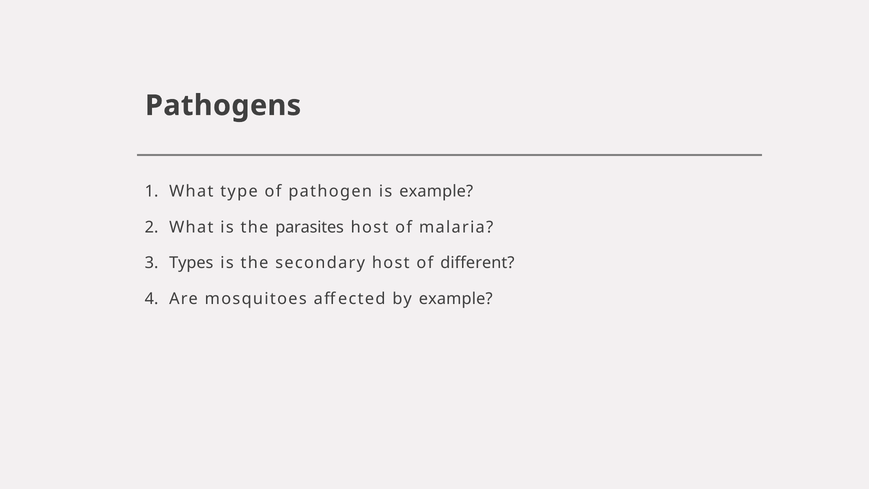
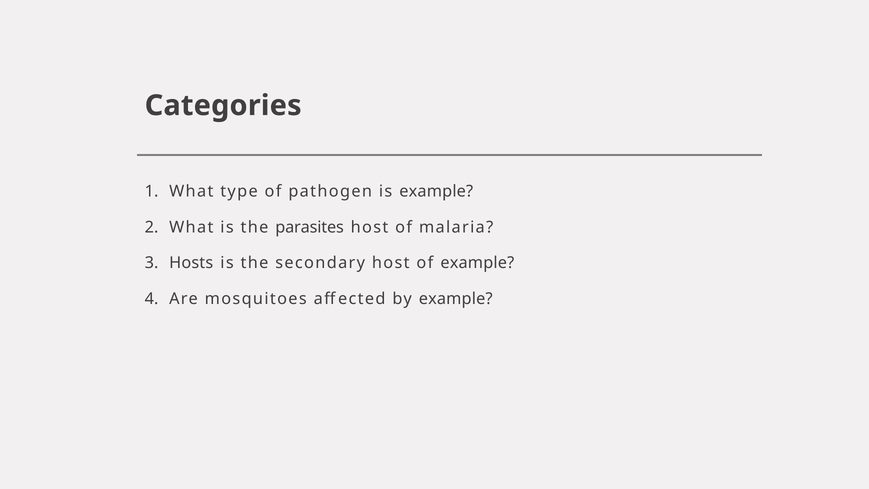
Pathogens: Pathogens -> Categories
Types: Types -> Hosts
of different: different -> example
